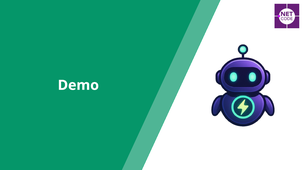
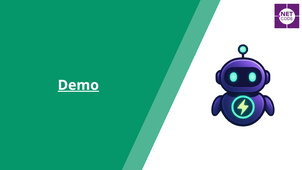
Demo underline: none -> present
